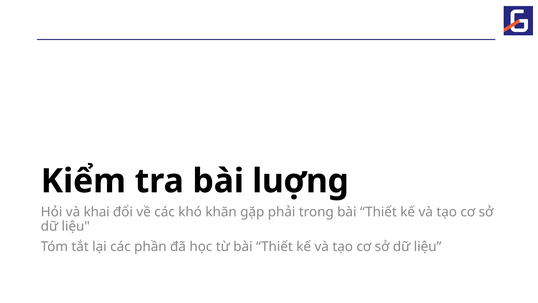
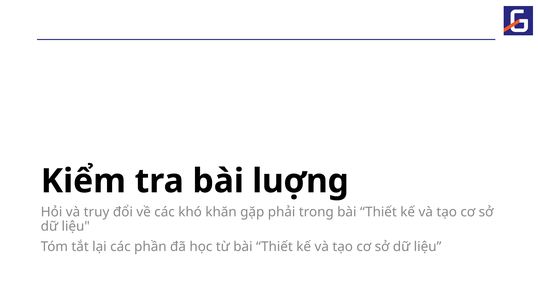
khai: khai -> truy
